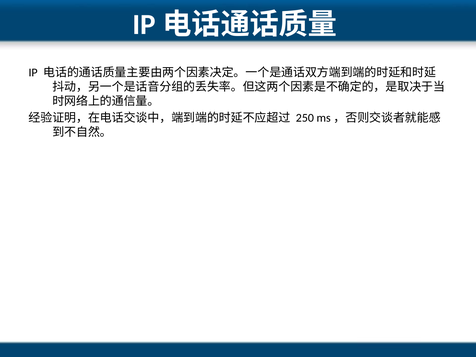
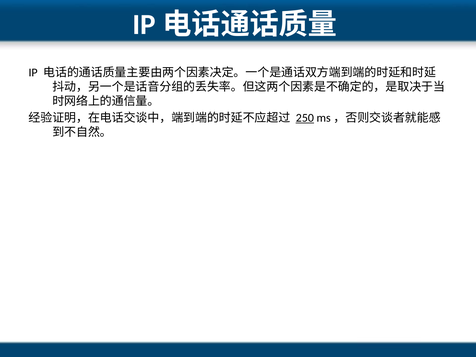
250 underline: none -> present
